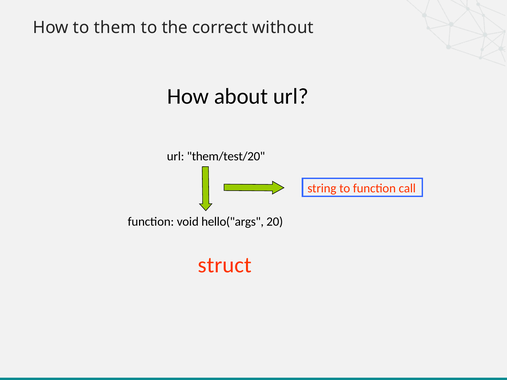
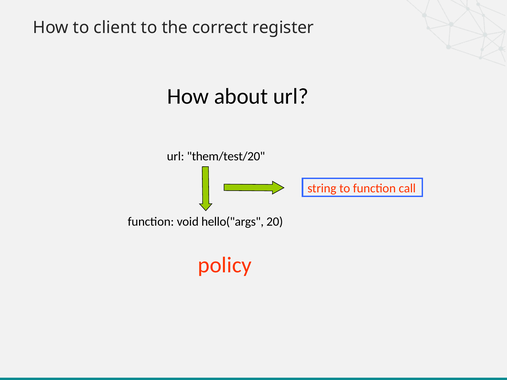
them: them -> client
without: without -> register
struct: struct -> policy
